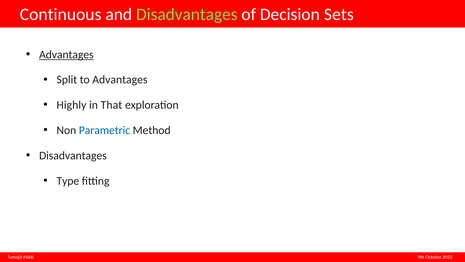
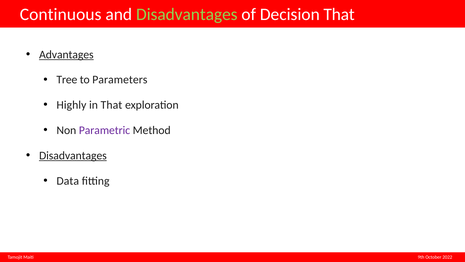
Decision Sets: Sets -> That
Split: Split -> Tree
to Advantages: Advantages -> Parameters
Parametric colour: blue -> purple
Disadvantages at (73, 155) underline: none -> present
Type: Type -> Data
